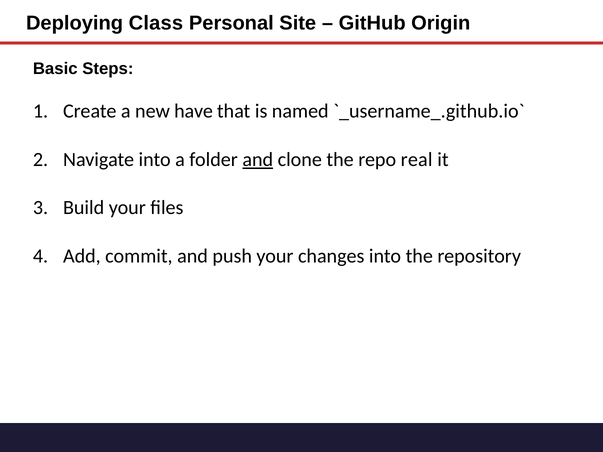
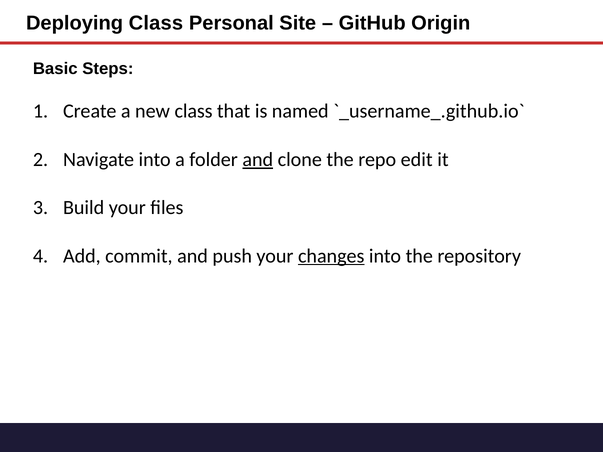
new have: have -> class
real: real -> edit
changes underline: none -> present
